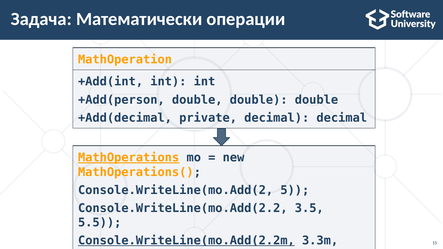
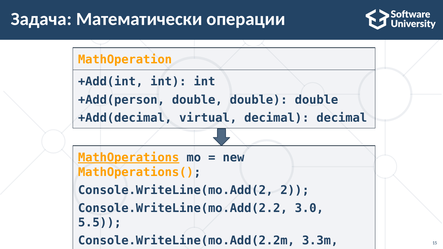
private: private -> virtual
5: 5 -> 2
3.5: 3.5 -> 3.0
Console.WriteLine(mo.Add(2.2m underline: present -> none
